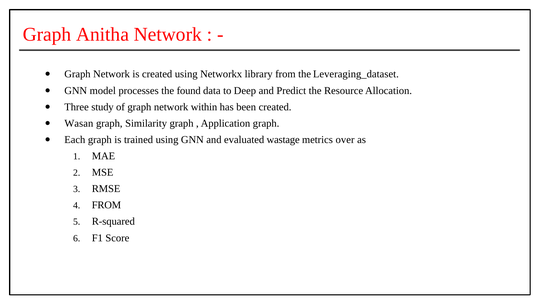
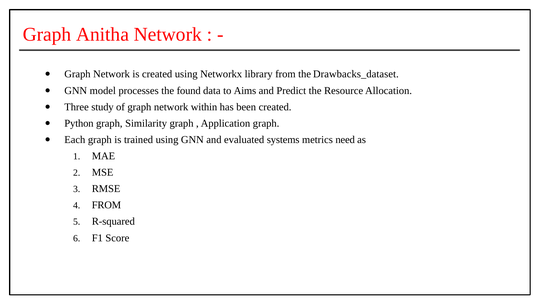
Leveraging_dataset: Leveraging_dataset -> Drawbacks_dataset
Deep: Deep -> Aims
Wasan: Wasan -> Python
wastage: wastage -> systems
over: over -> need
